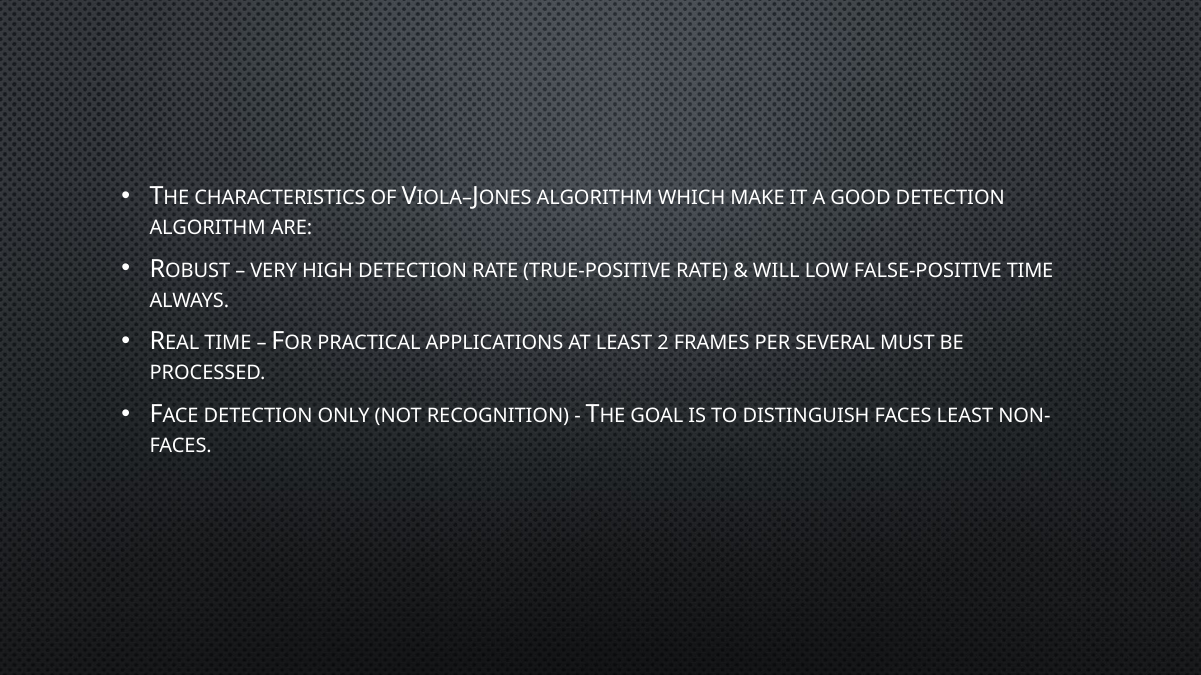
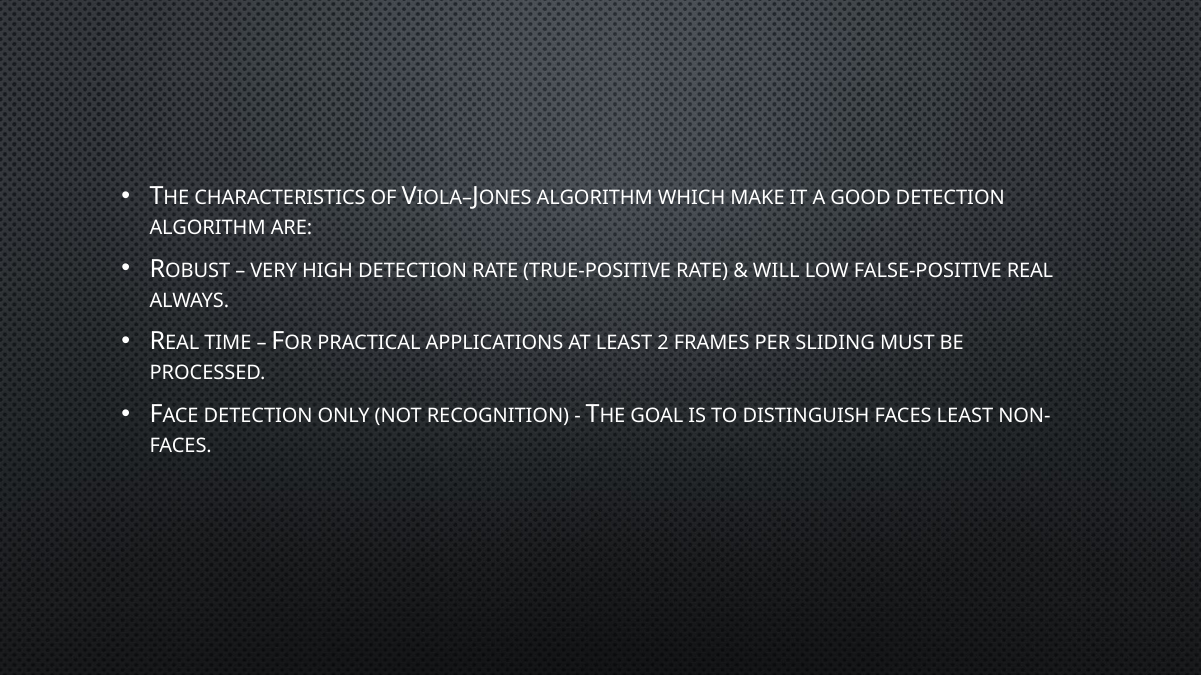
FALSE-POSITIVE TIME: TIME -> REAL
SEVERAL: SEVERAL -> SLIDING
